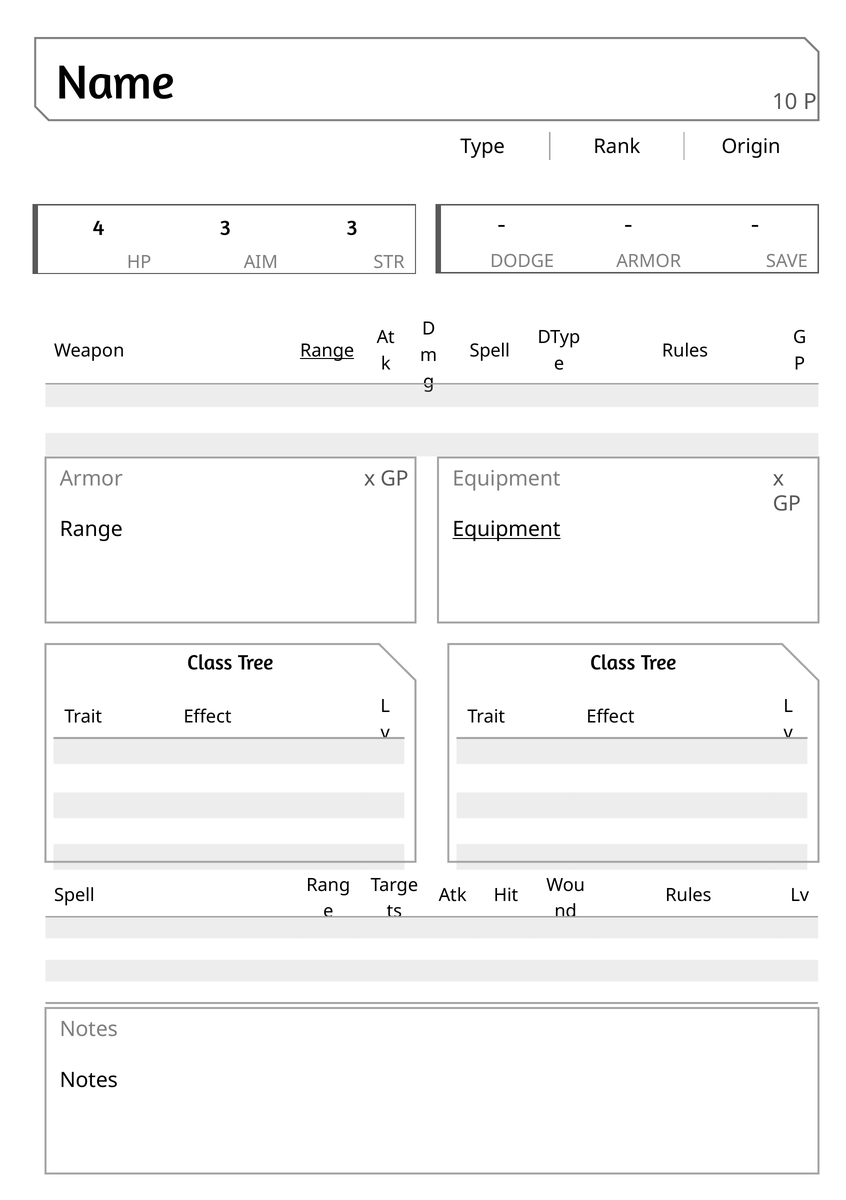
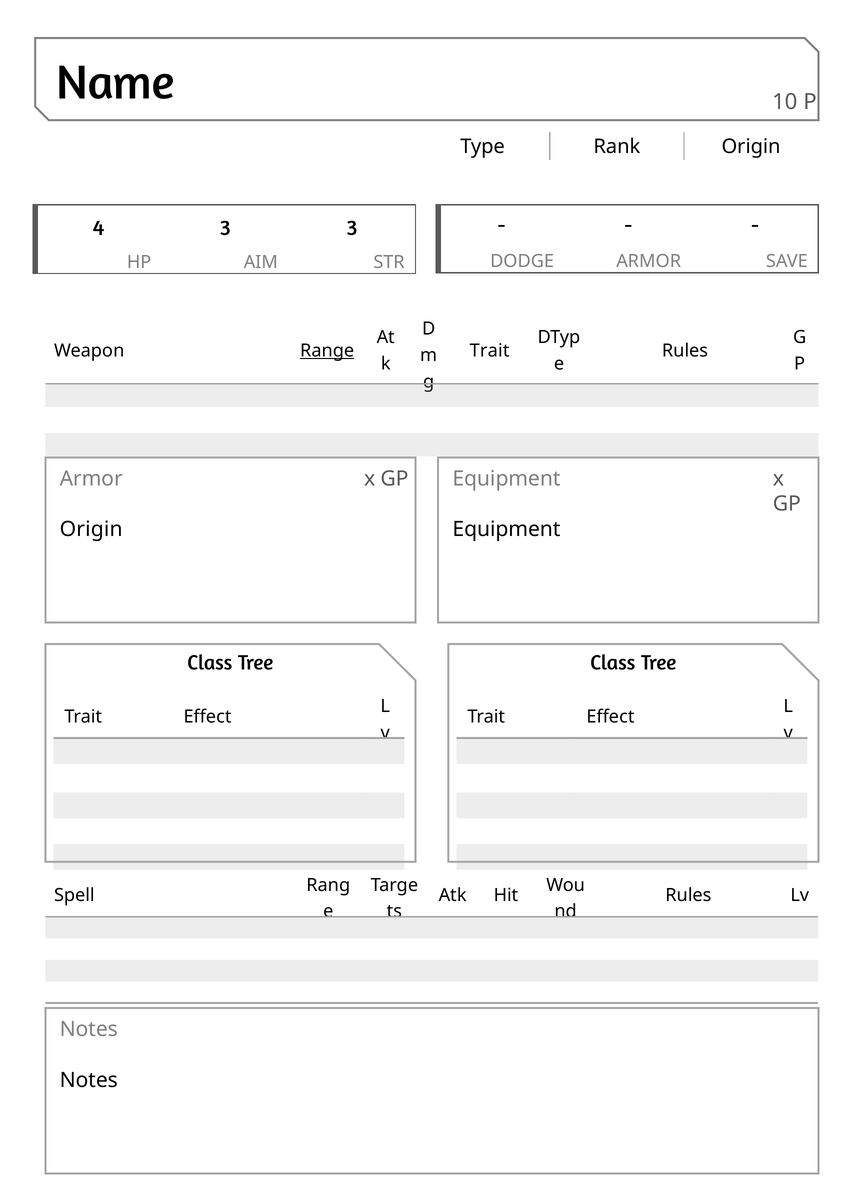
Spell at (490, 351): Spell -> Trait
Range at (91, 530): Range -> Origin
Equipment at (506, 530) underline: present -> none
